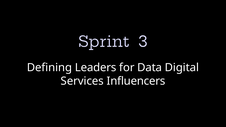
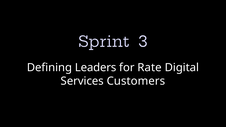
Data: Data -> Rate
Influencers: Influencers -> Customers
